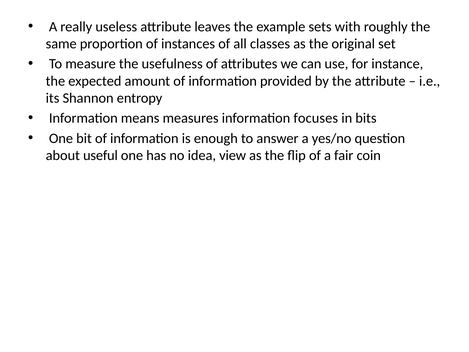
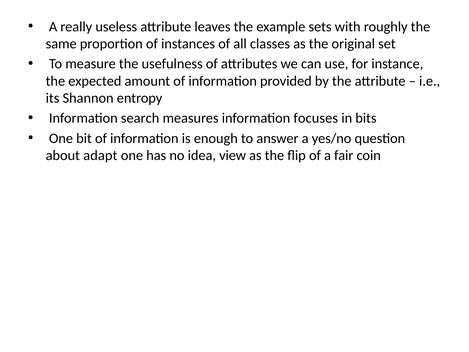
means: means -> search
useful: useful -> adapt
